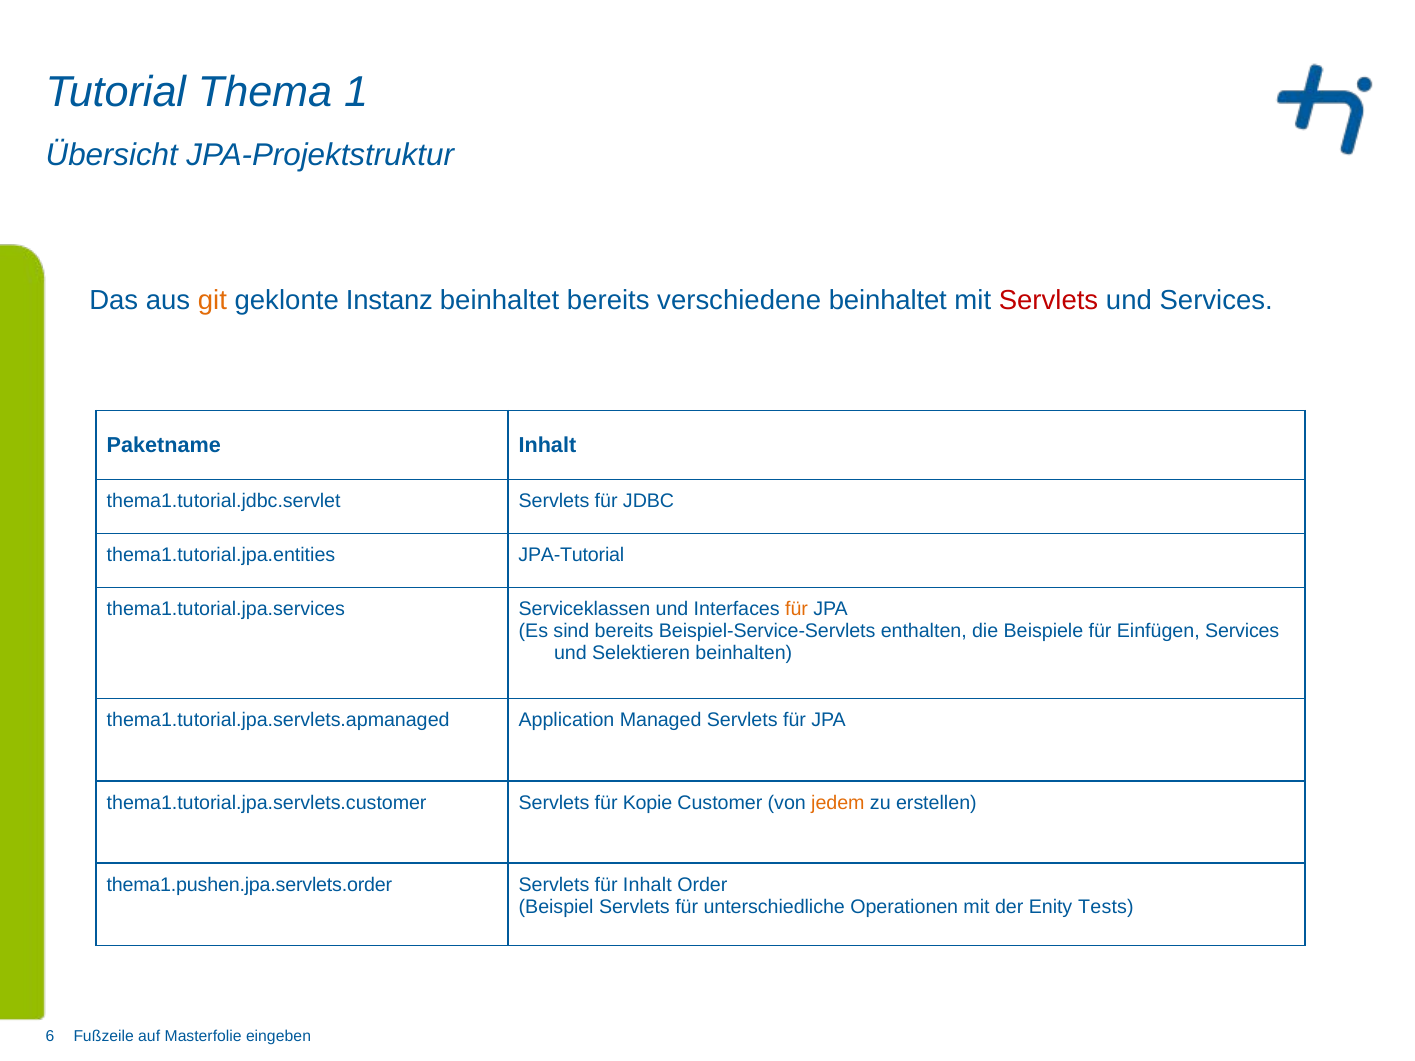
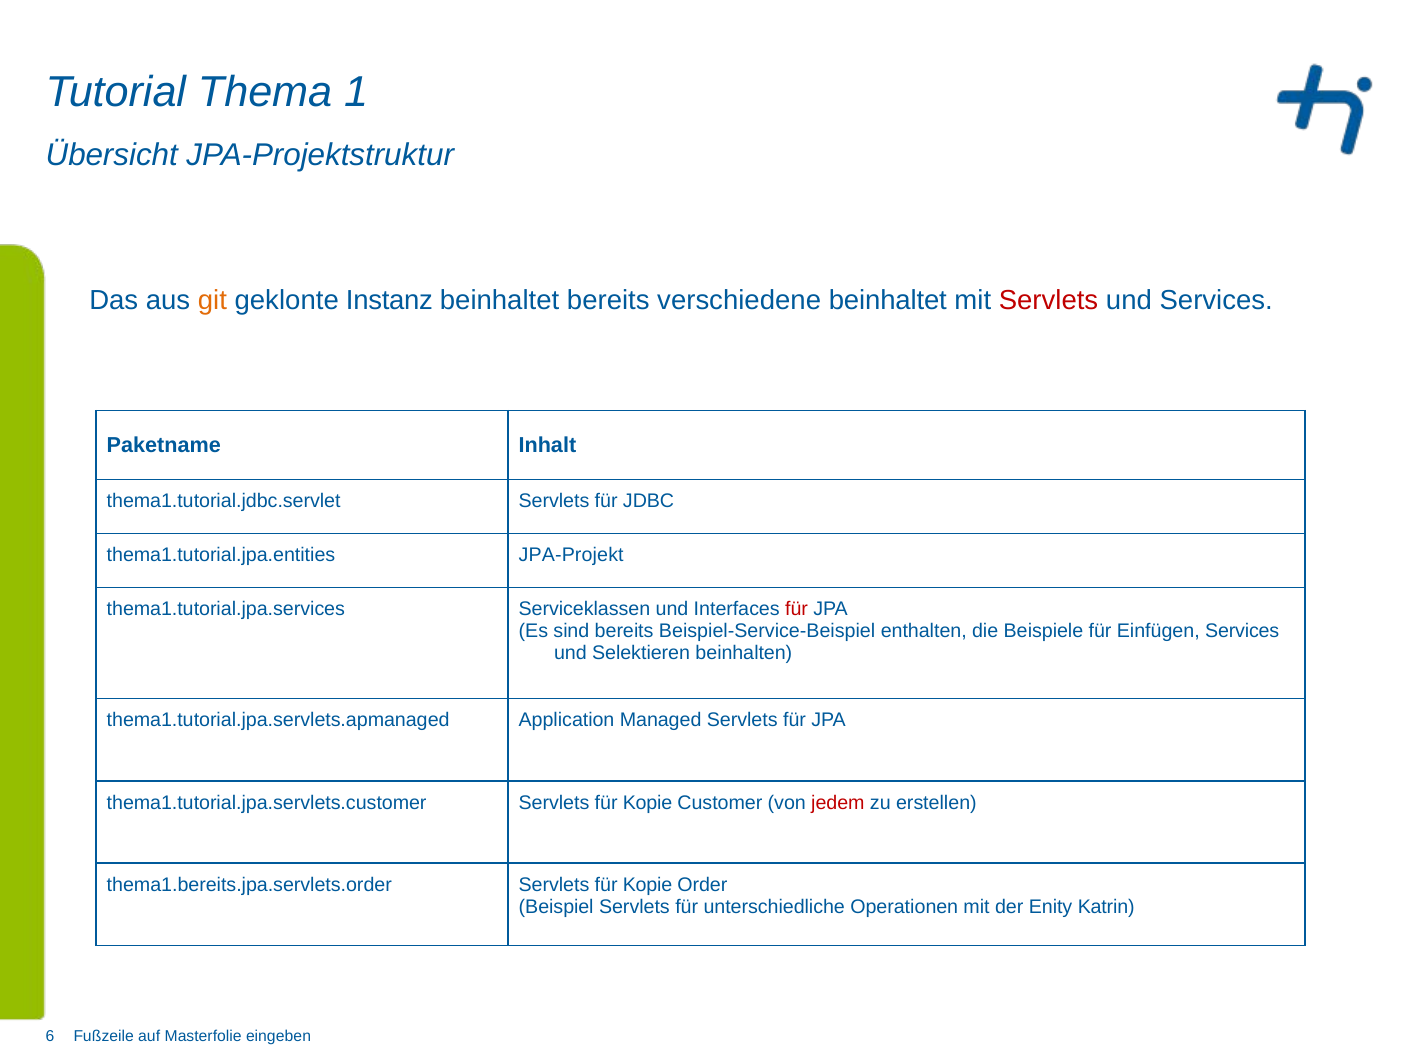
JPA-Tutorial: JPA-Tutorial -> JPA-Projekt
für at (797, 610) colour: orange -> red
Beispiel-Service-Servlets: Beispiel-Service-Servlets -> Beispiel-Service-Beispiel
jedem colour: orange -> red
thema1.pushen.jpa.servlets.order: thema1.pushen.jpa.servlets.order -> thema1.bereits.jpa.servlets.order
Inhalt at (647, 885): Inhalt -> Kopie
Tests: Tests -> Katrin
